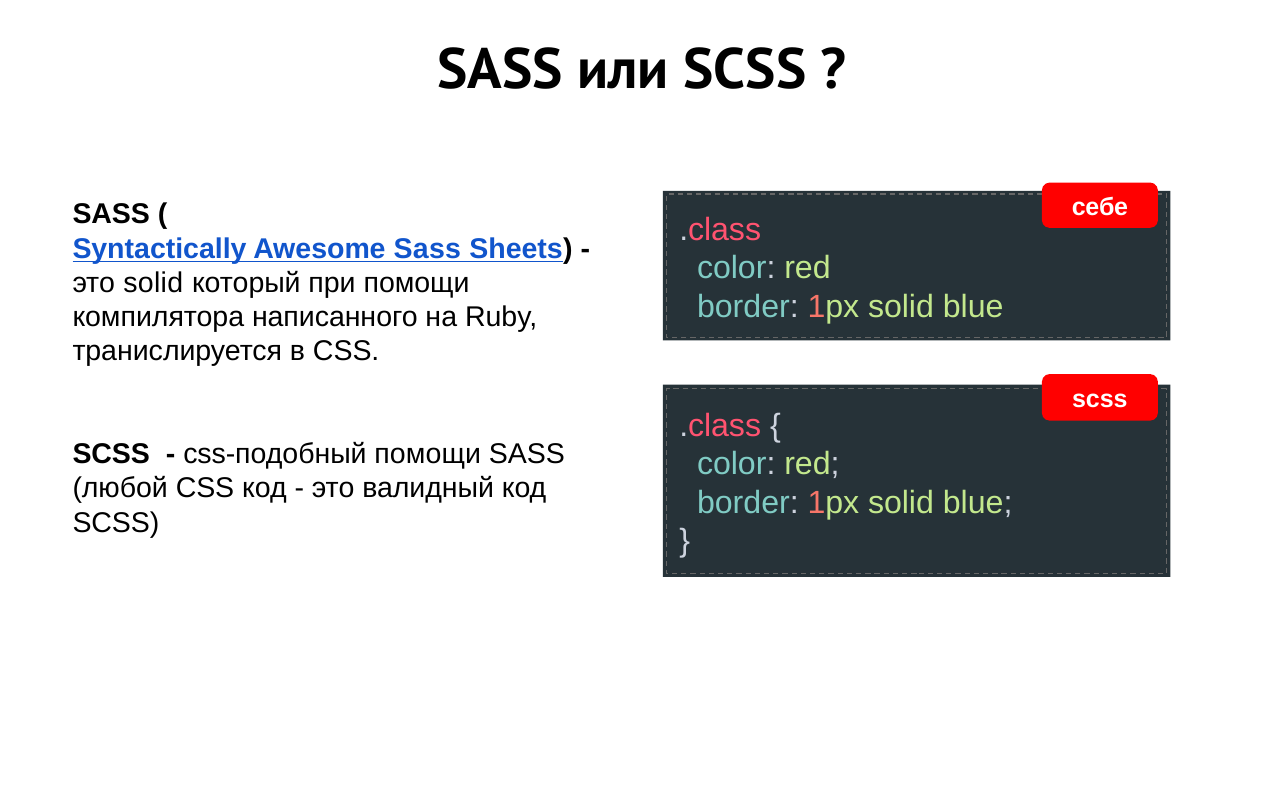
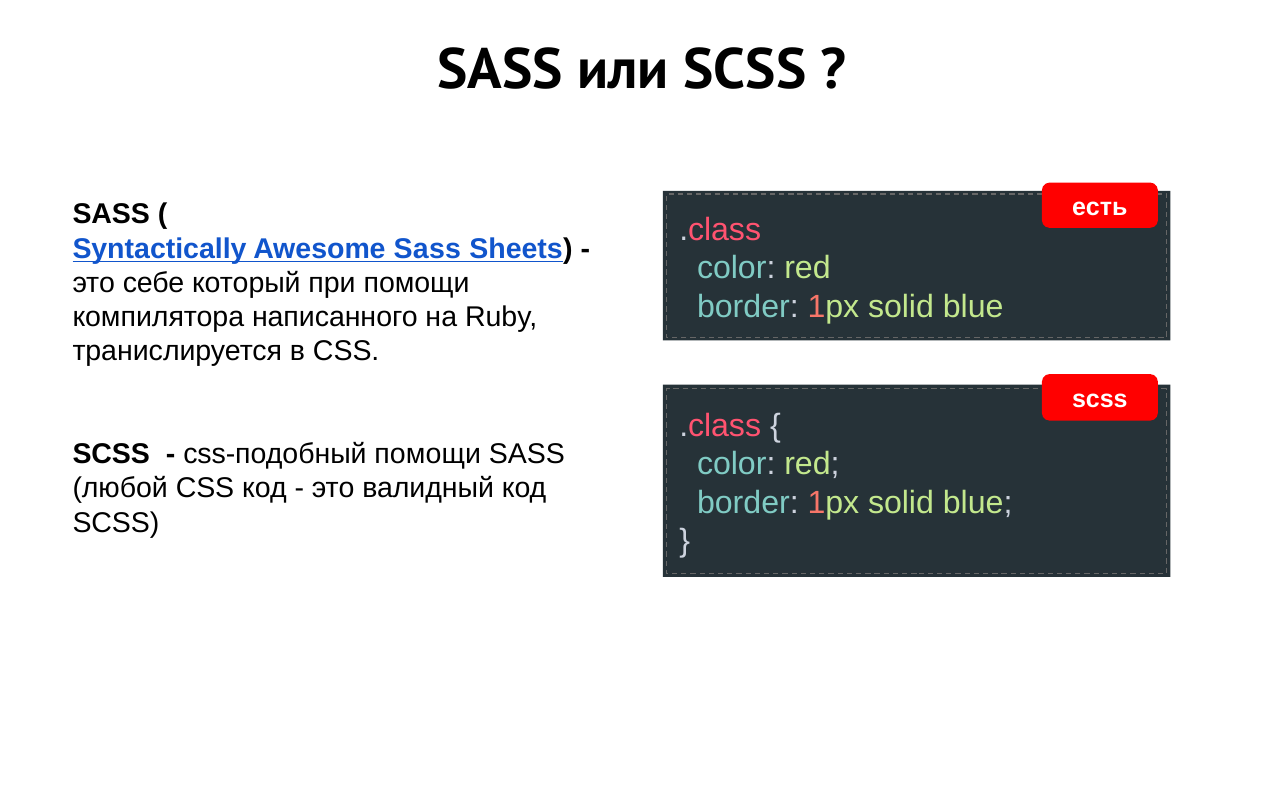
себе: себе -> есть
это solid: solid -> себе
